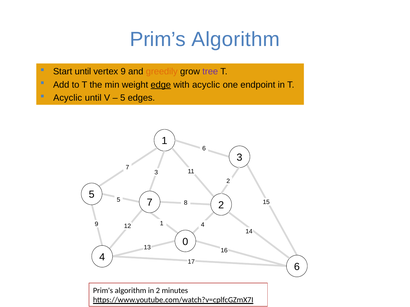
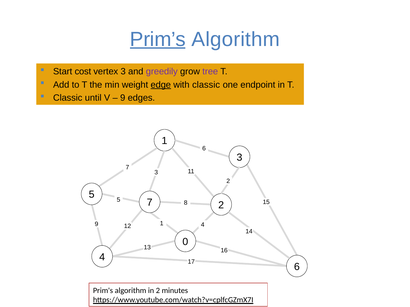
Prim’s underline: none -> present
Start until: until -> cost
vertex 9: 9 -> 3
greedily colour: orange -> purple
with acyclic: acyclic -> classic
Acyclic at (68, 98): Acyclic -> Classic
5 at (123, 98): 5 -> 9
